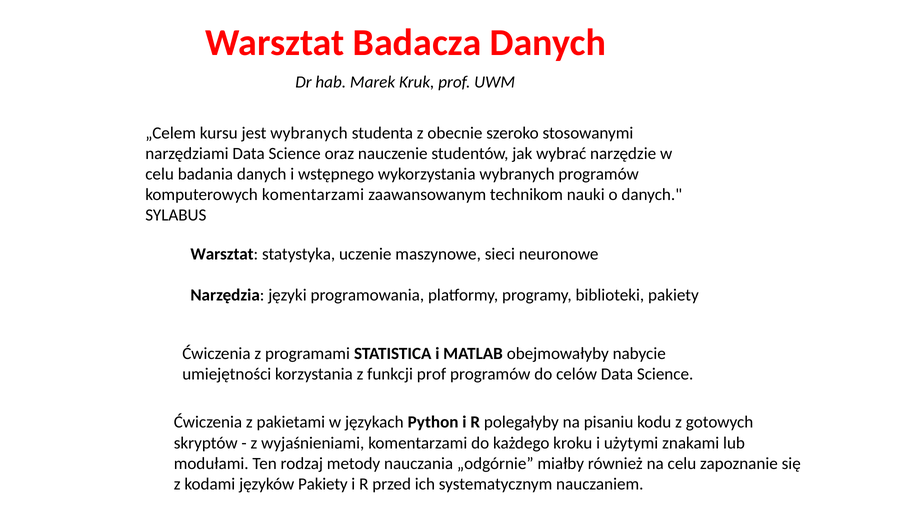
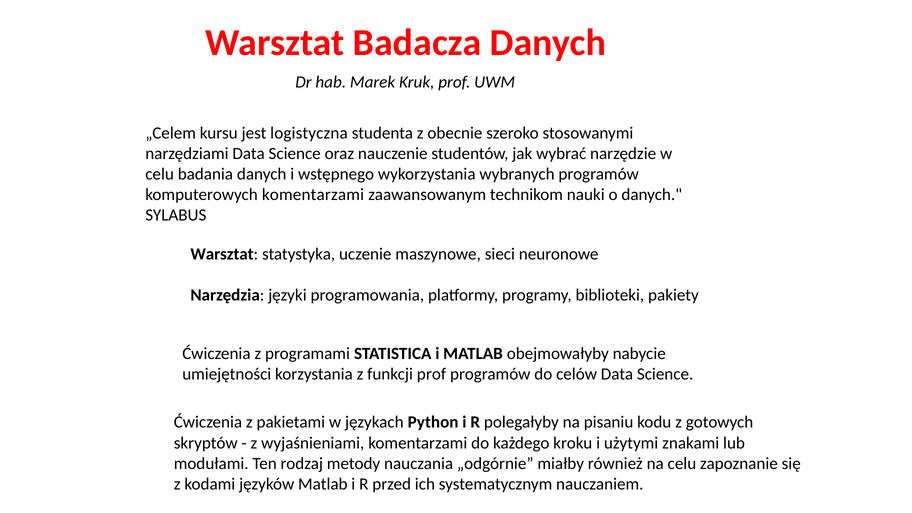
jest wybranych: wybranych -> logistyczna
języków Pakiety: Pakiety -> Matlab
